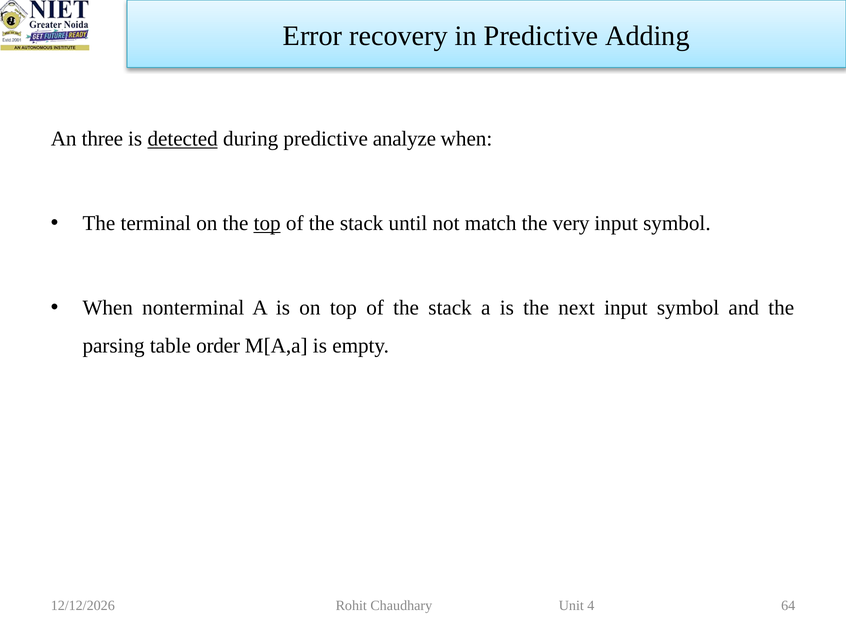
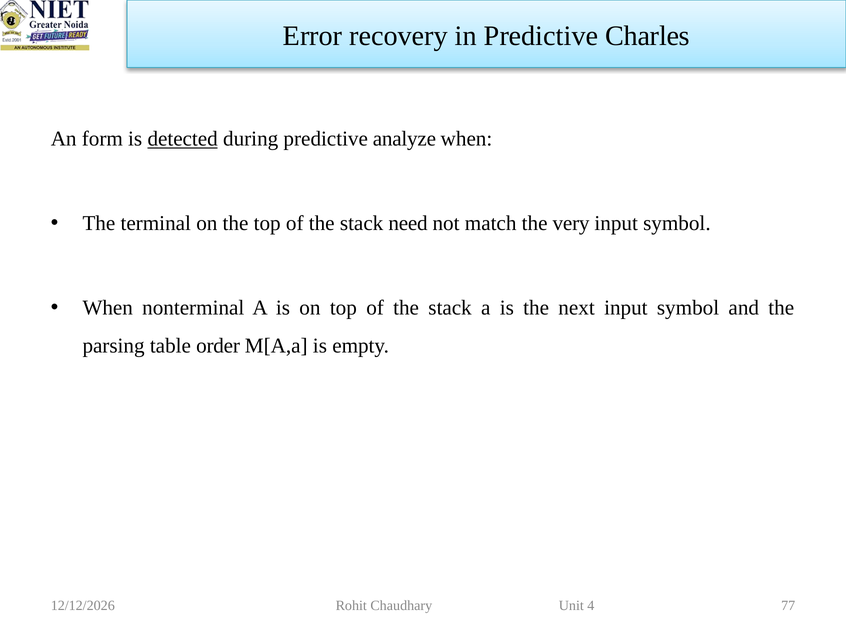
Adding: Adding -> Charles
three: three -> form
top at (267, 224) underline: present -> none
until: until -> need
64: 64 -> 77
